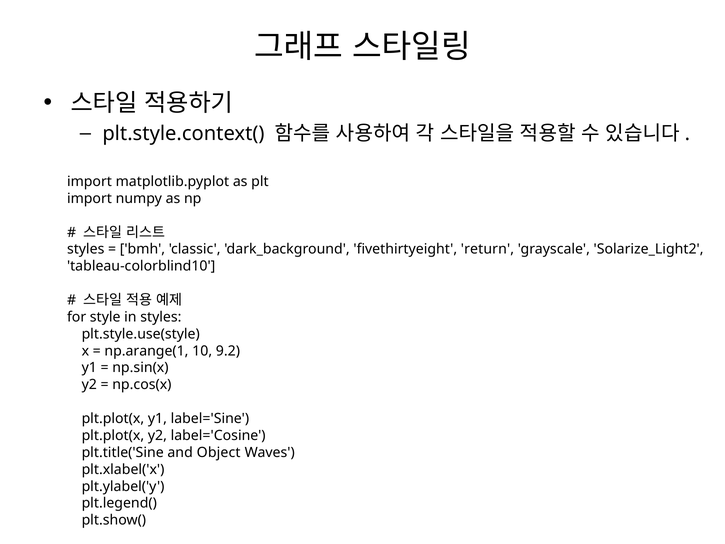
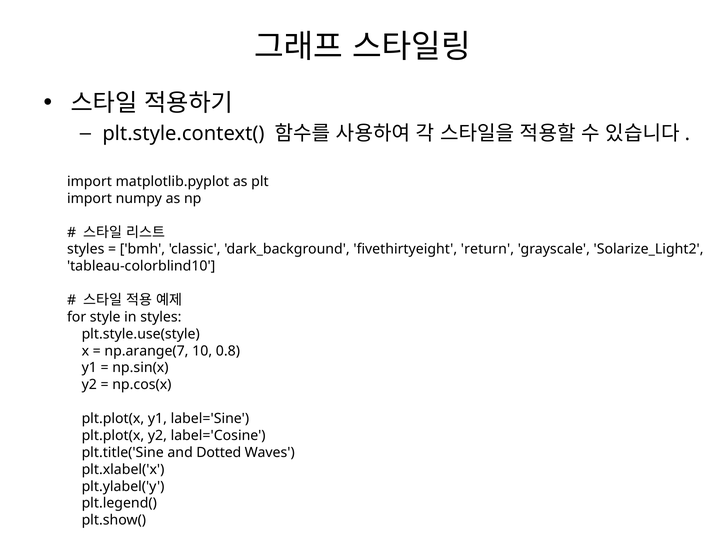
np.arange(1: np.arange(1 -> np.arange(7
9.2: 9.2 -> 0.8
Object: Object -> Dotted
